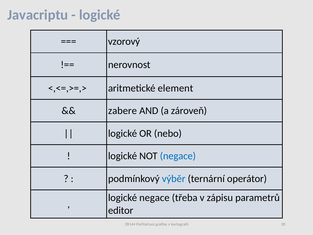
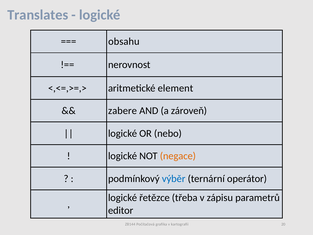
Javacriptu: Javacriptu -> Translates
vzorový: vzorový -> obsahu
negace at (178, 156) colour: blue -> orange
logické negace: negace -> řetězce
